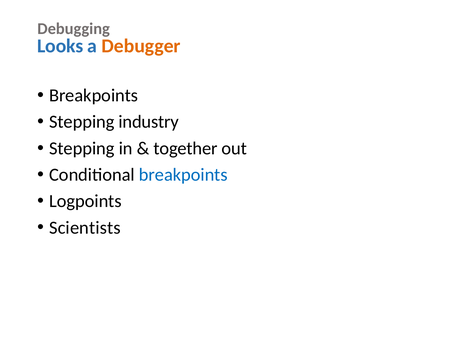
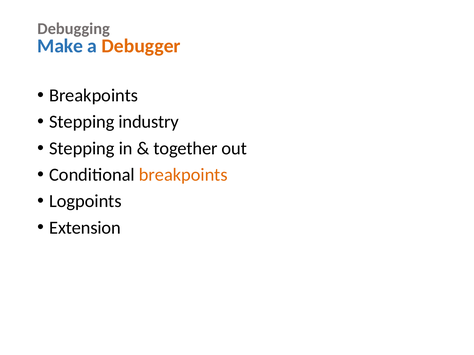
Looks: Looks -> Make
breakpoints at (183, 175) colour: blue -> orange
Scientists: Scientists -> Extension
